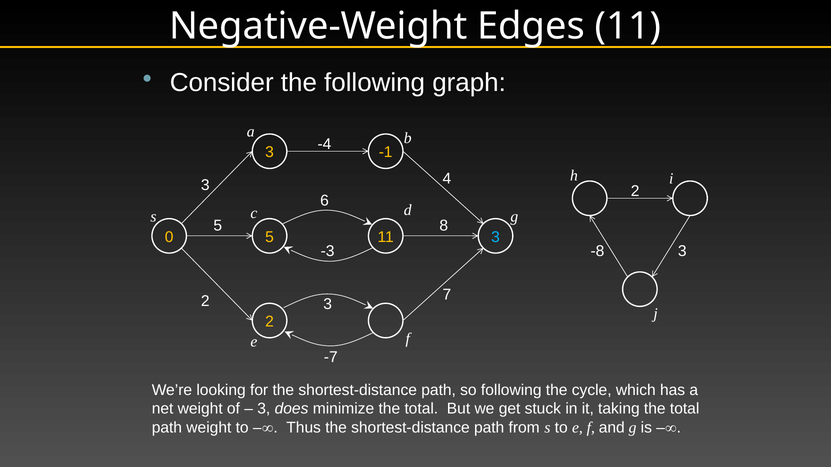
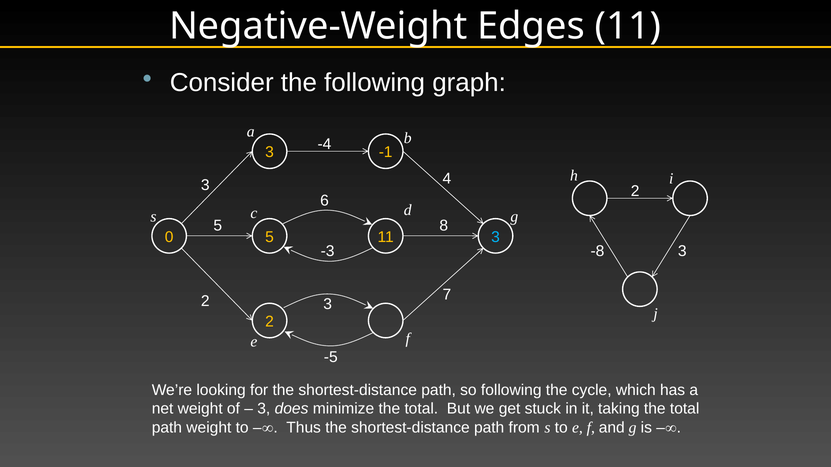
-7: -7 -> -5
